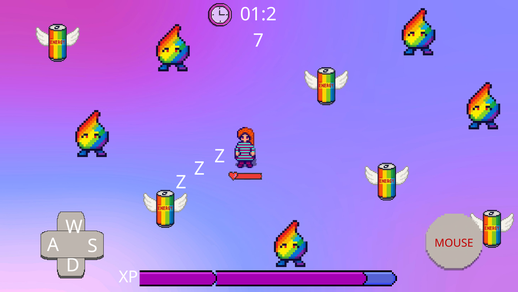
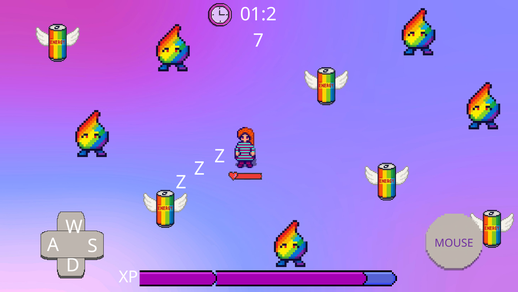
MOUSE colour: red -> purple
